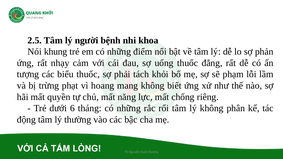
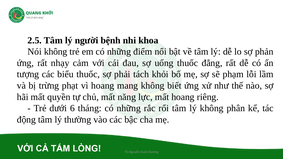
Nói khung: khung -> không
mất chống: chống -> hoang
